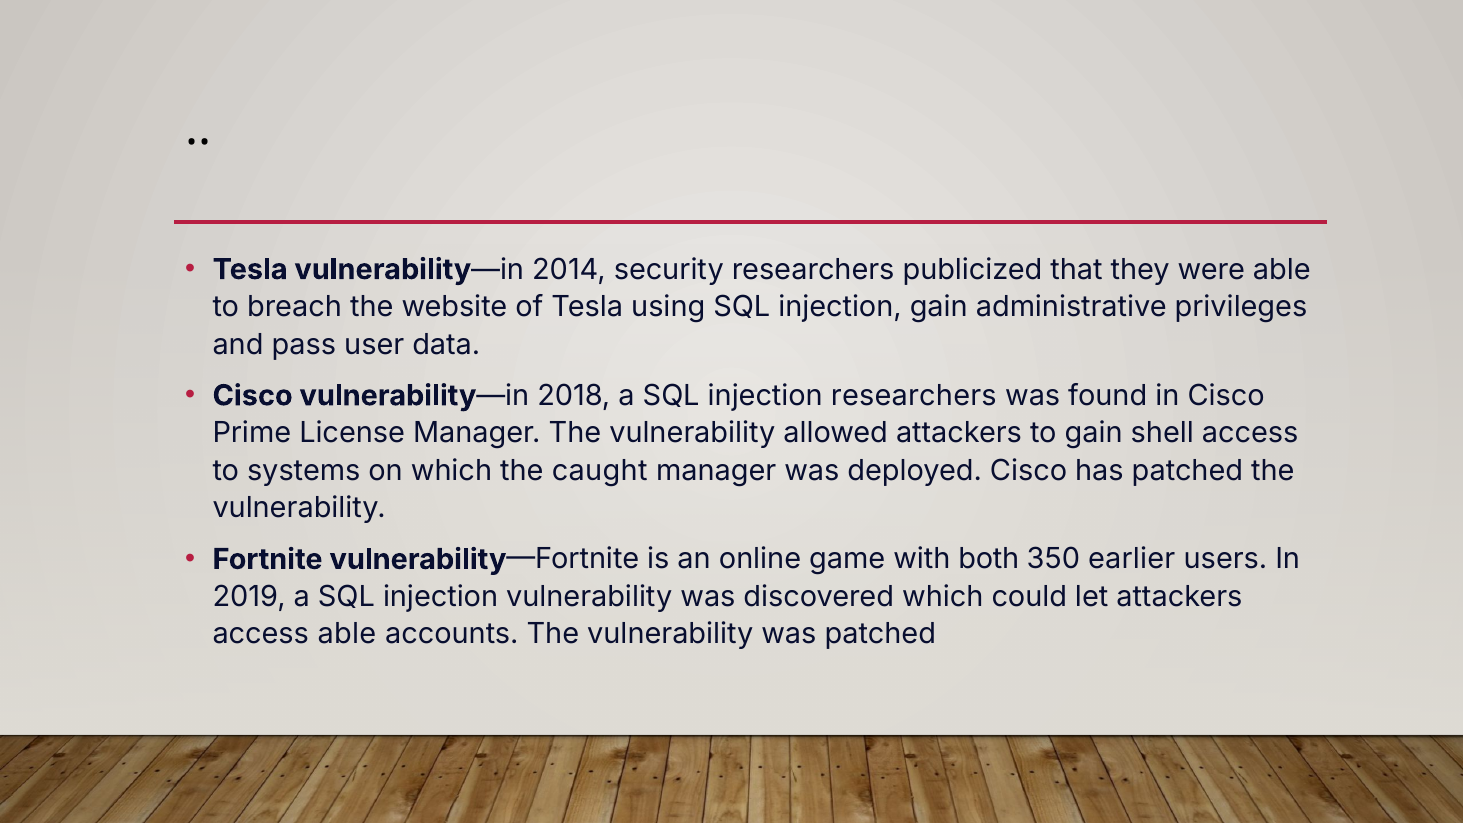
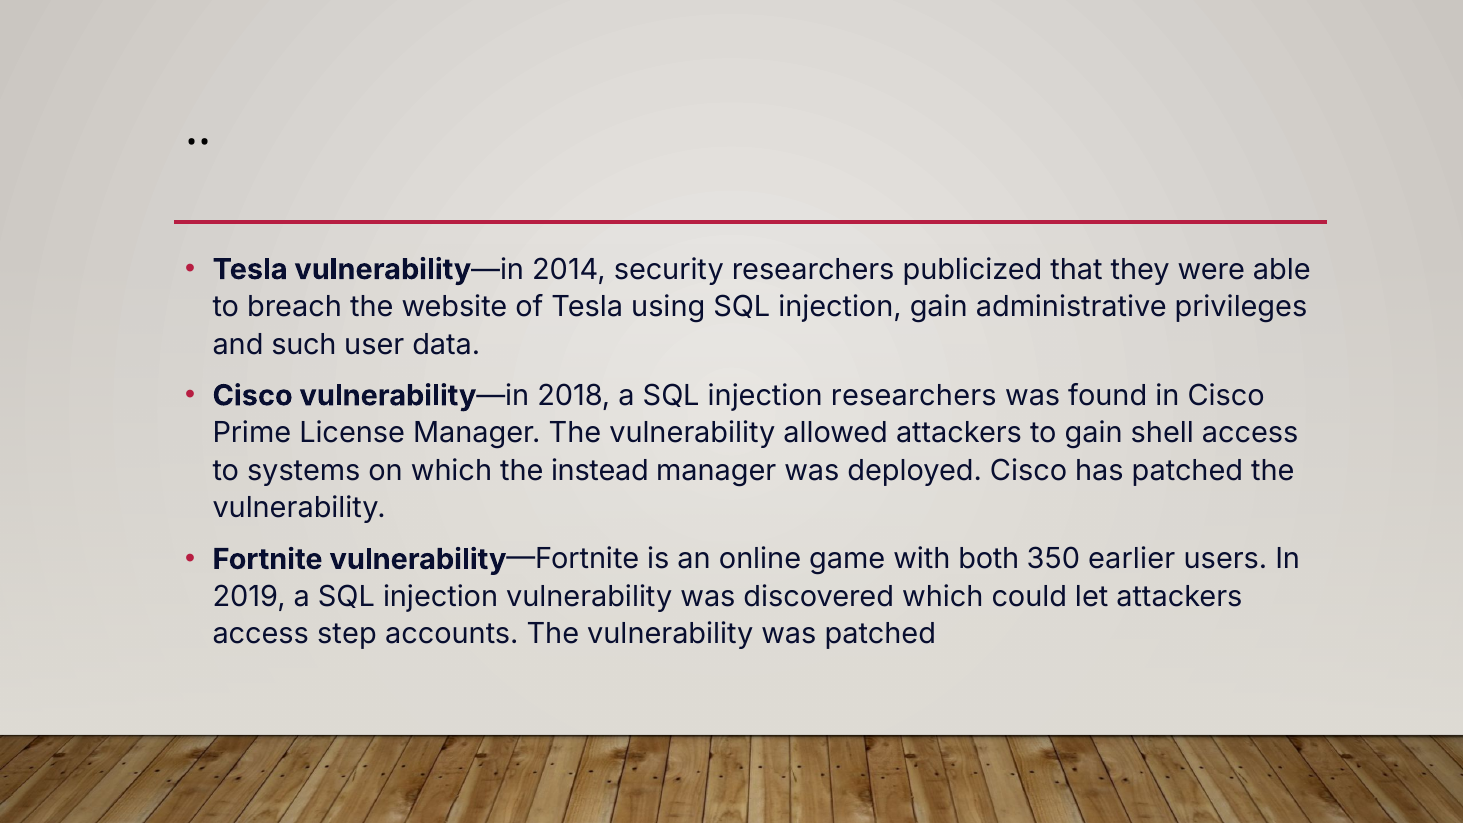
pass: pass -> such
caught: caught -> instead
access able: able -> step
